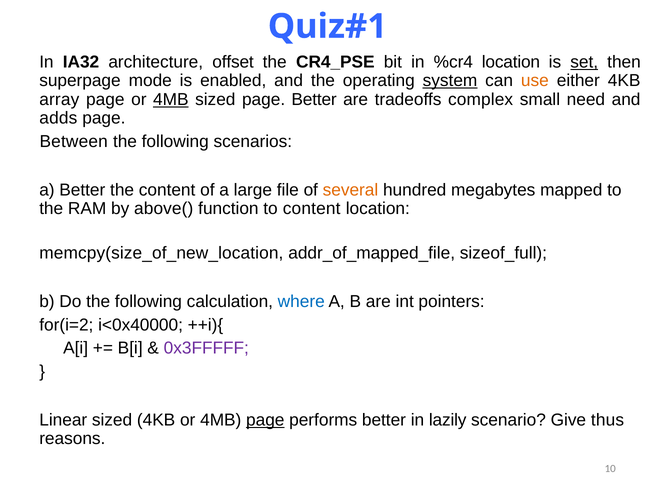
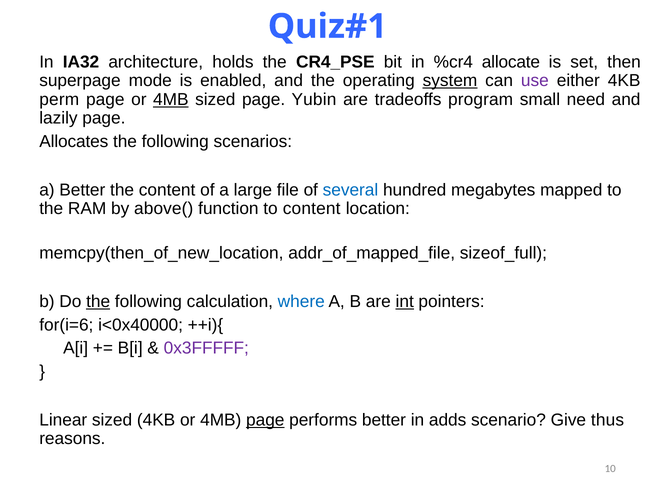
offset: offset -> holds
%cr4 location: location -> allocate
set underline: present -> none
use colour: orange -> purple
array: array -> perm
page Better: Better -> Yubin
complex: complex -> program
adds: adds -> lazily
Between: Between -> Allocates
several colour: orange -> blue
memcpy(size_of_new_location: memcpy(size_of_new_location -> memcpy(then_of_new_location
the at (98, 302) underline: none -> present
int underline: none -> present
for(i=2: for(i=2 -> for(i=6
lazily: lazily -> adds
